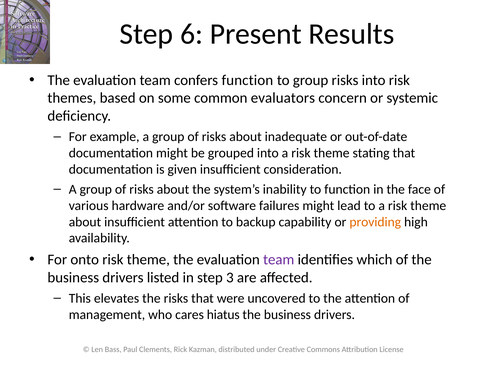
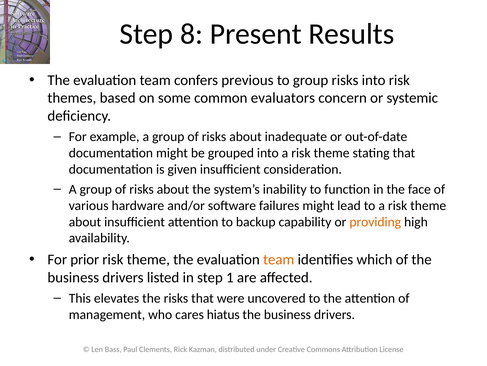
6: 6 -> 8
confers function: function -> previous
onto: onto -> prior
team at (279, 259) colour: purple -> orange
3: 3 -> 1
